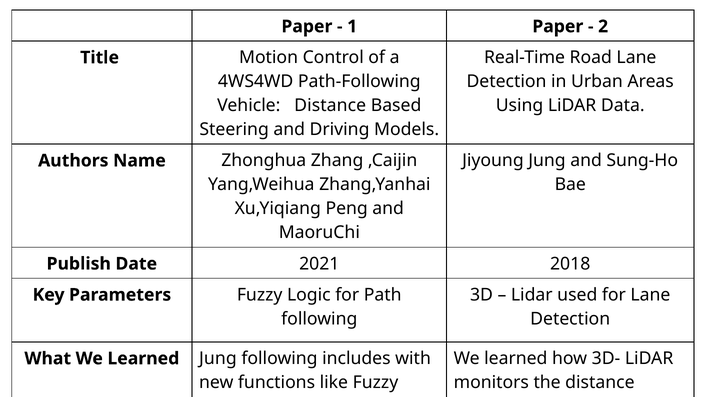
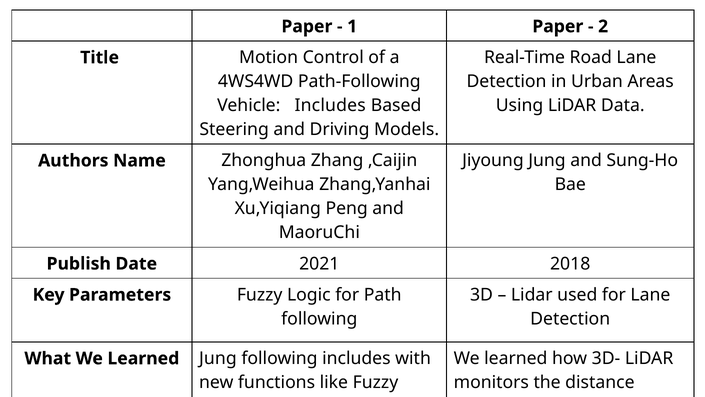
Vehicle Distance: Distance -> Includes
